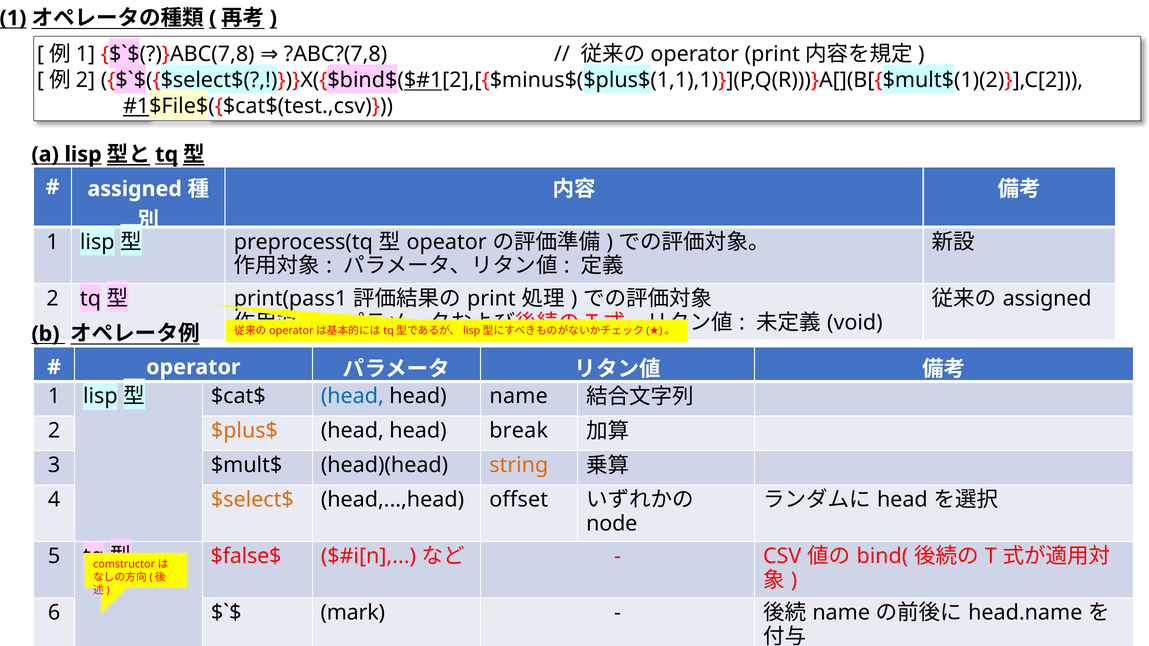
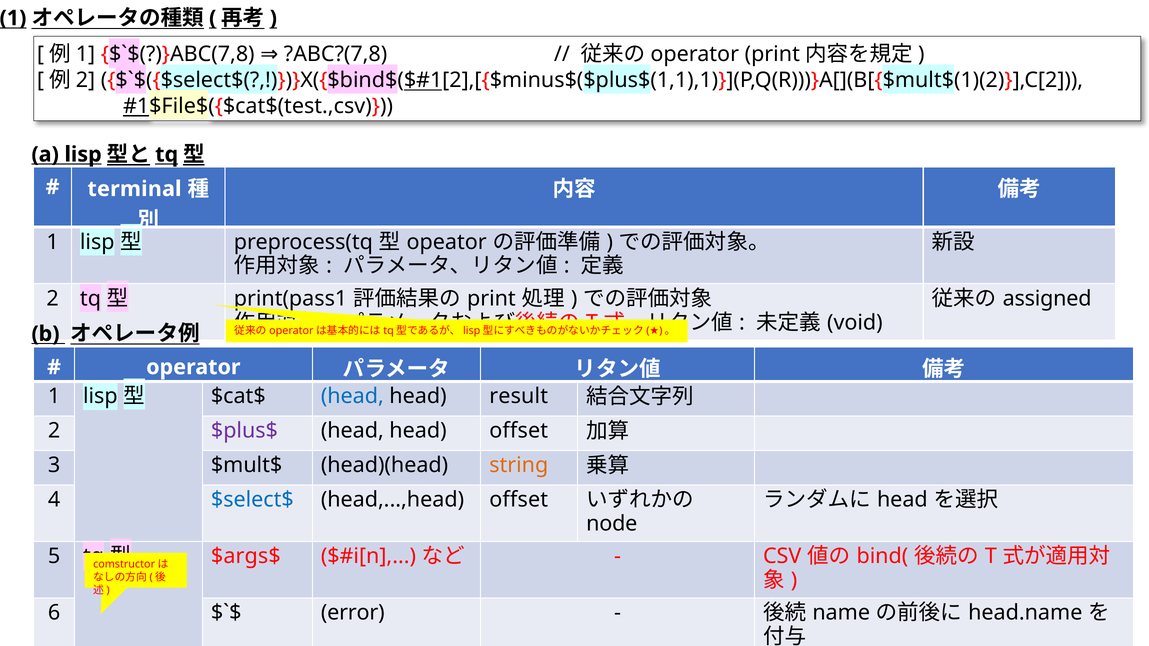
assigned at (135, 189): assigned -> terminal
head name: name -> result
$plus$ colour: orange -> purple
head break: break -> offset
$select$ colour: orange -> blue
$false$: $false$ -> $args$
mark: mark -> error
